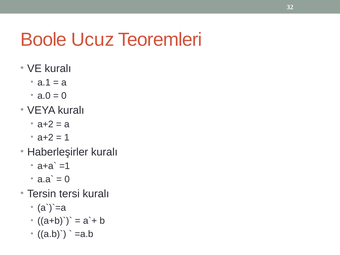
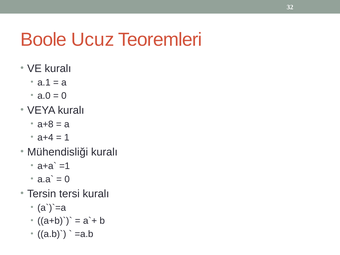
a+2 at (45, 124): a+2 -> a+8
a+2 at (45, 137): a+2 -> a+4
Haberleşirler: Haberleşirler -> Mühendisliği
